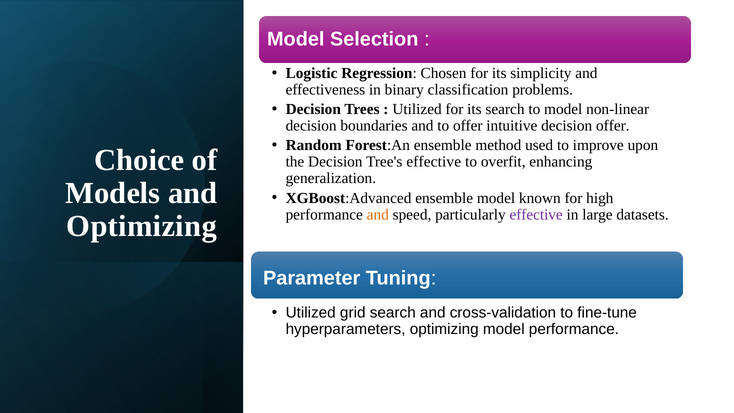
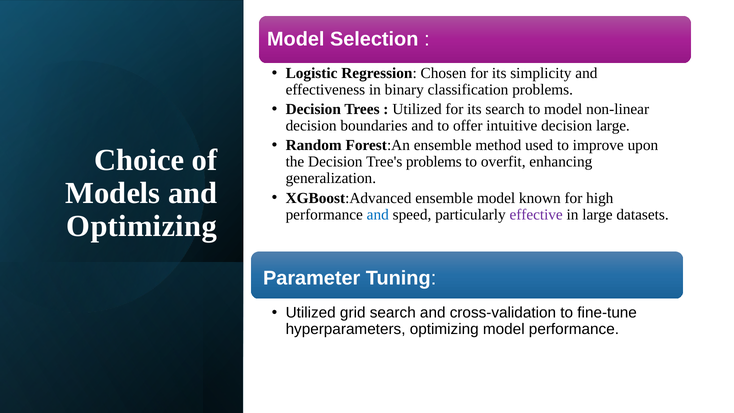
decision offer: offer -> large
Tree's effective: effective -> problems
and at (378, 214) colour: orange -> blue
